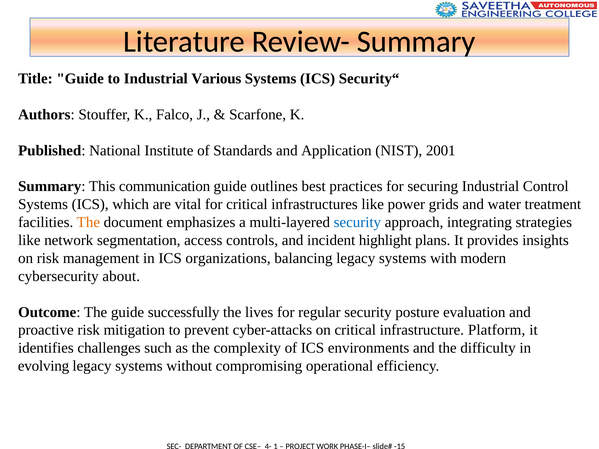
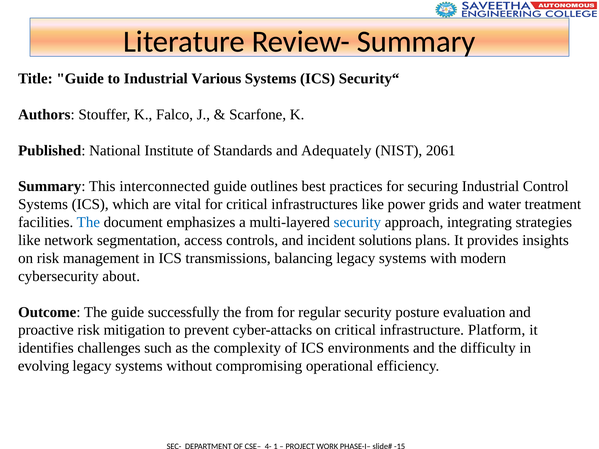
Application: Application -> Adequately
2001: 2001 -> 2061
communication: communication -> interconnected
The at (88, 222) colour: orange -> blue
highlight: highlight -> solutions
organizations: organizations -> transmissions
lives: lives -> from
